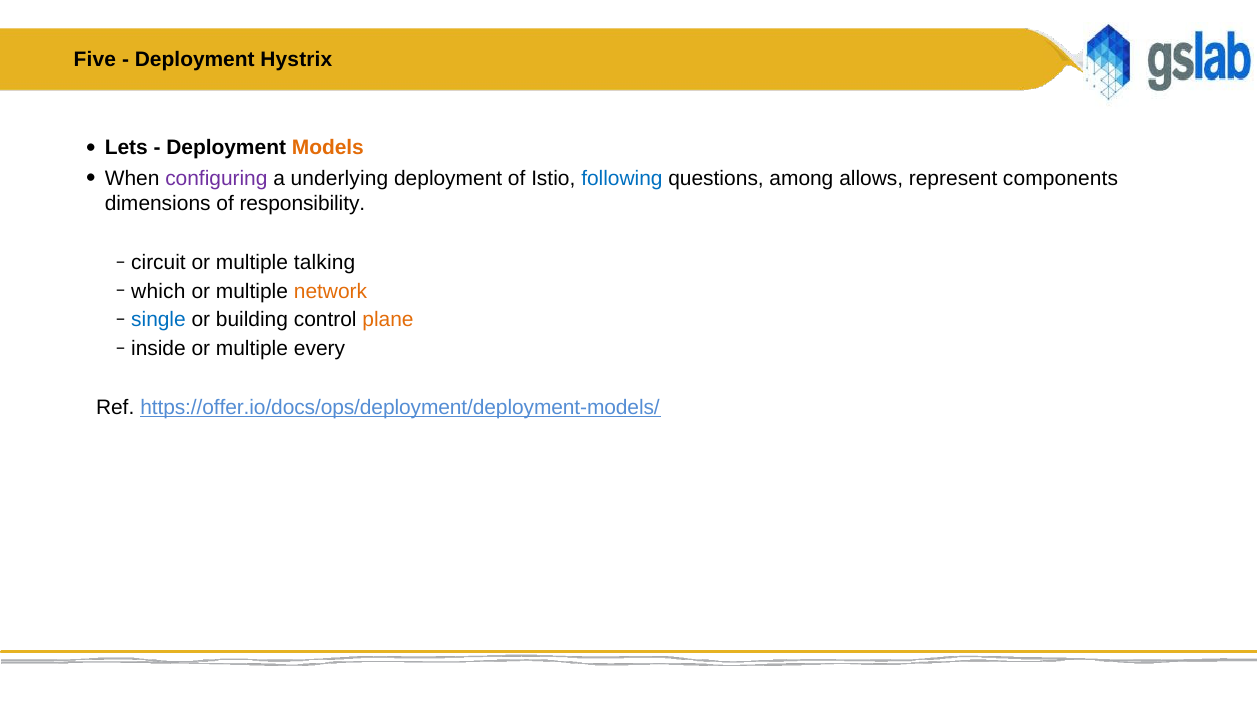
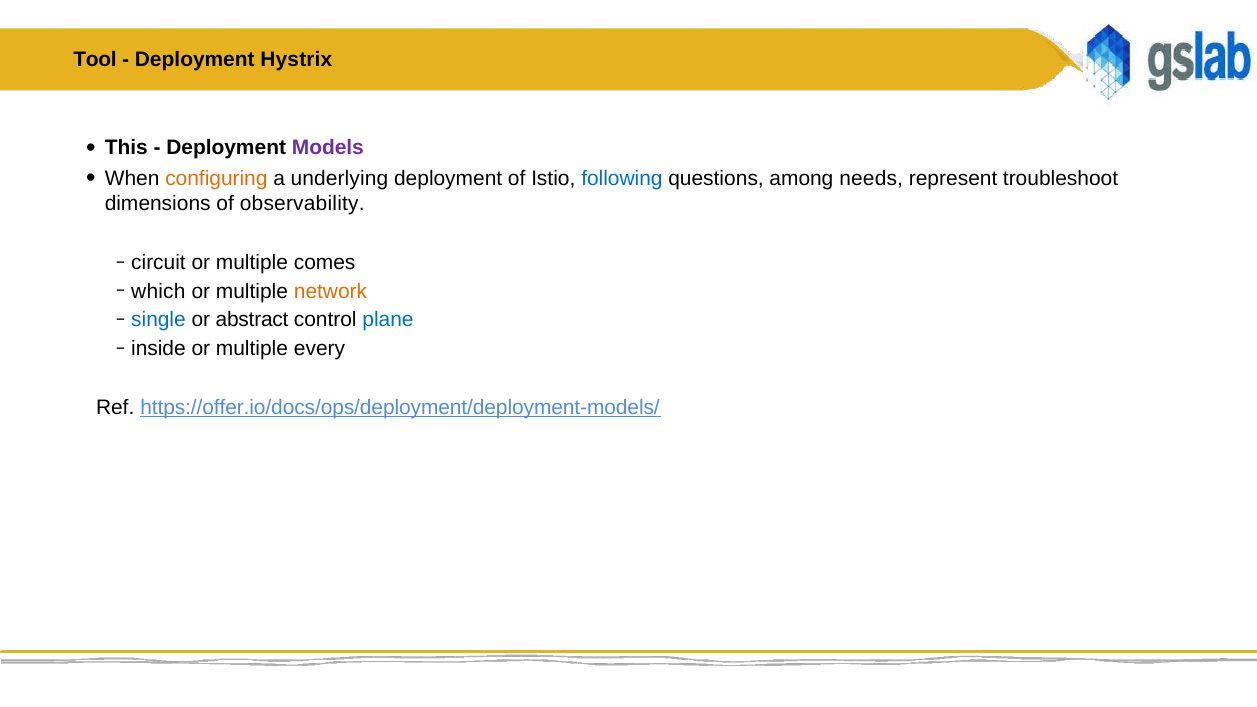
Five: Five -> Tool
Lets: Lets -> This
Models colour: orange -> purple
configuring colour: purple -> orange
allows: allows -> needs
components: components -> troubleshoot
responsibility: responsibility -> observability
talking: talking -> comes
building: building -> abstract
plane colour: orange -> blue
